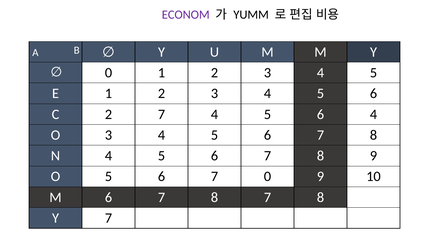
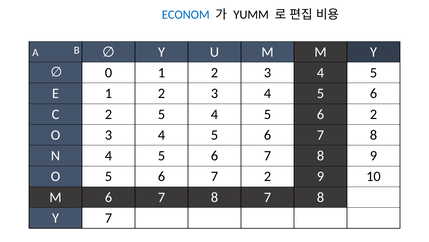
ECONOM colour: purple -> blue
2 7: 7 -> 5
6 4: 4 -> 2
7 0: 0 -> 2
